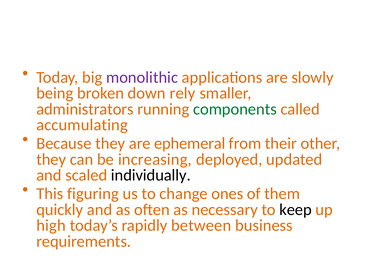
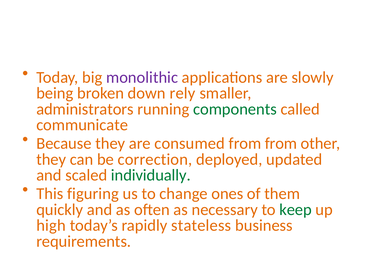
accumulating: accumulating -> communicate
ephemeral: ephemeral -> consumed
from their: their -> from
increasing: increasing -> correction
individually colour: black -> green
keep colour: black -> green
between: between -> stateless
